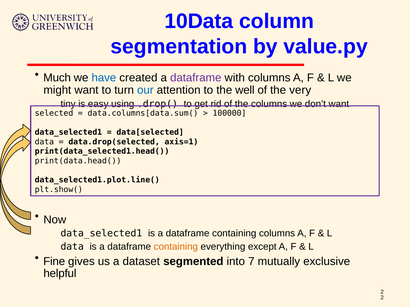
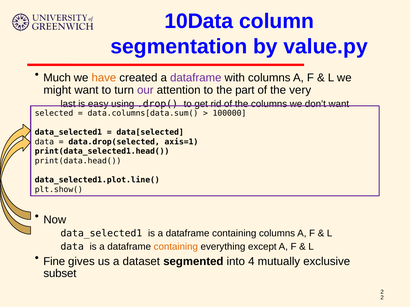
have colour: blue -> orange
our colour: blue -> purple
well: well -> part
tiny: tiny -> last
7: 7 -> 4
helpful: helpful -> subset
